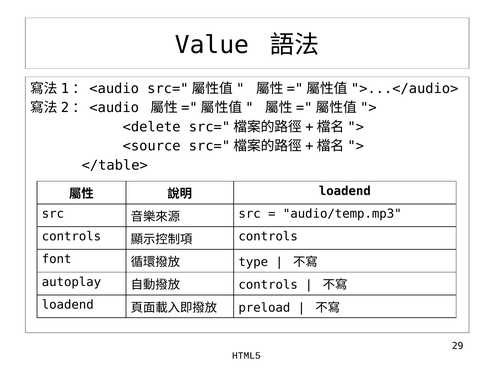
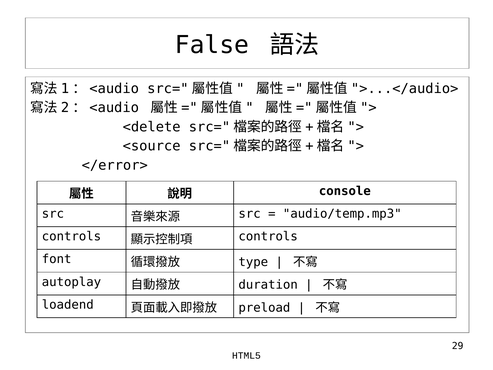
Value: Value -> False
</table>: </table> -> </error>
loadend at (345, 191): loadend -> console
controls at (268, 285): controls -> duration
